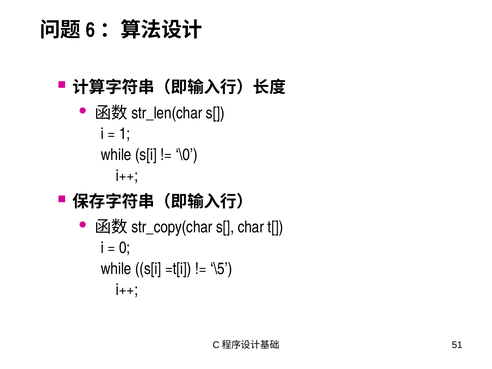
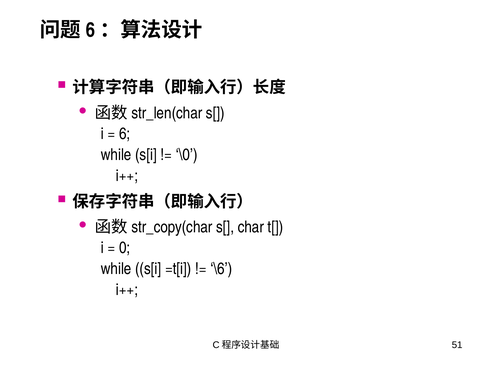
1: 1 -> 6
\5: \5 -> \6
